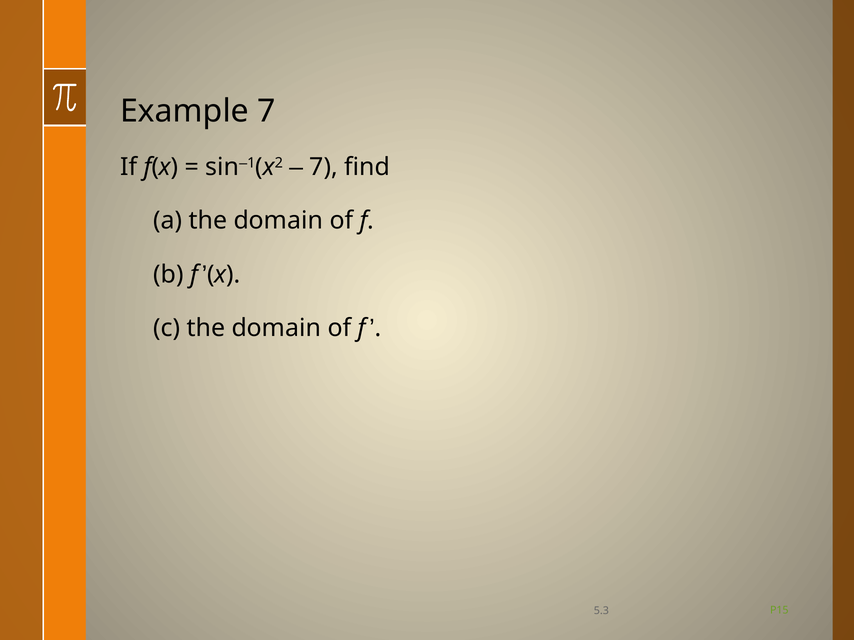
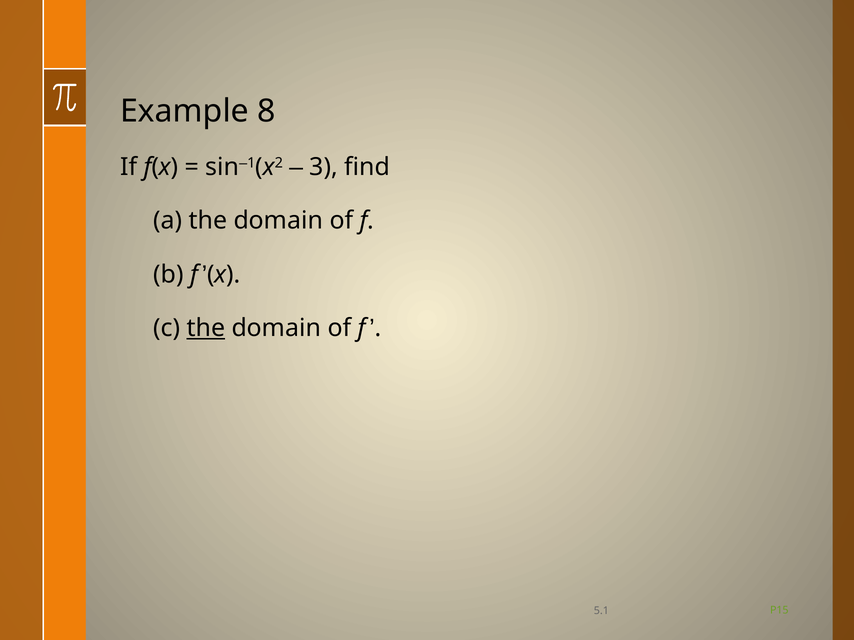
Example 7: 7 -> 8
7 at (324, 167): 7 -> 3
the at (206, 328) underline: none -> present
5.3: 5.3 -> 5.1
